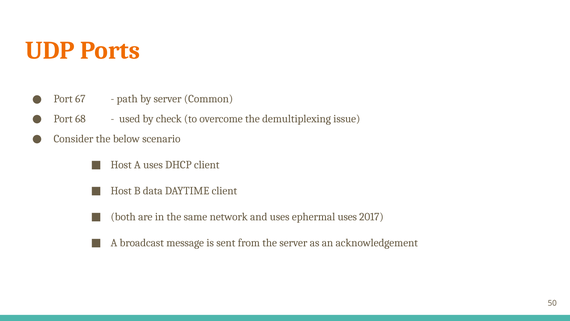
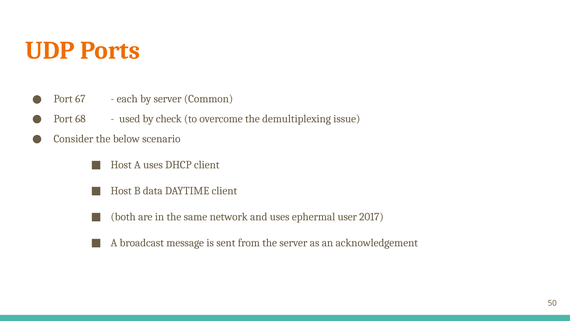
path: path -> each
ephermal uses: uses -> user
